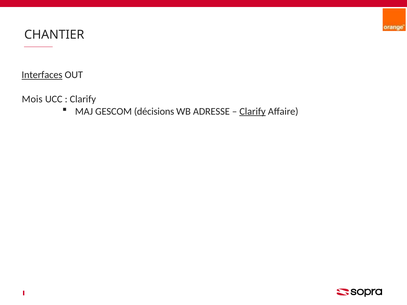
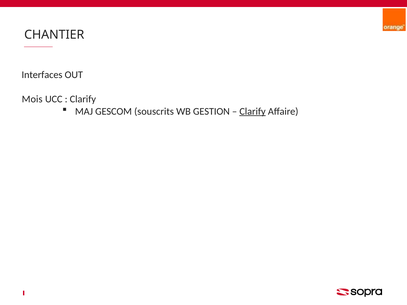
Interfaces underline: present -> none
décisions: décisions -> souscrits
ADRESSE: ADRESSE -> GESTION
